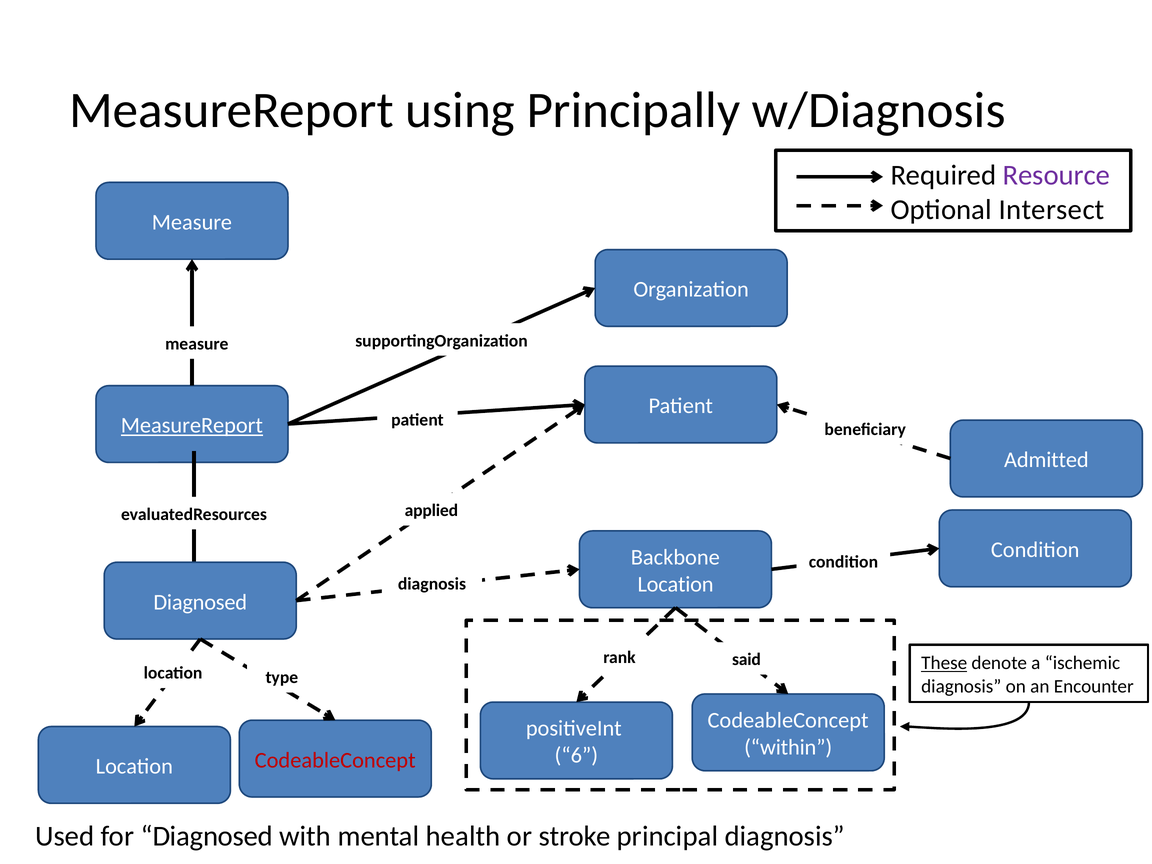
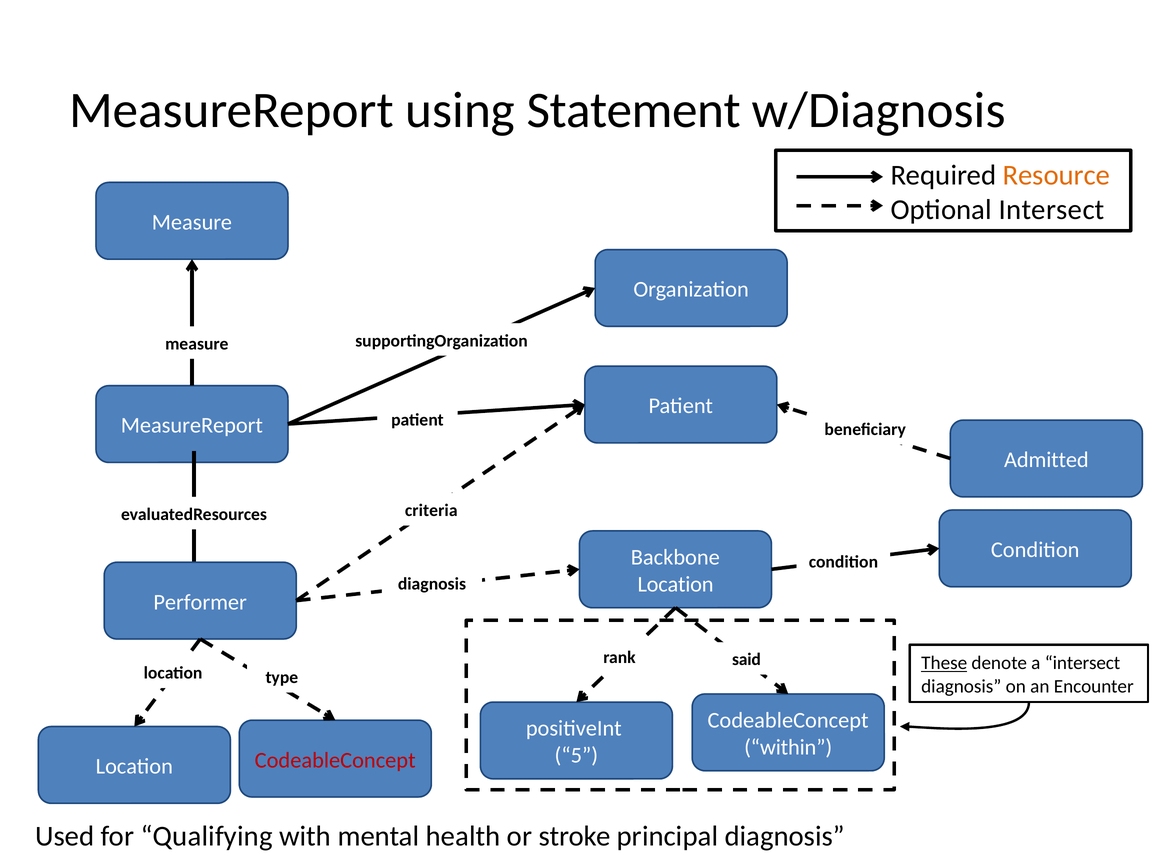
Principally: Principally -> Statement
Resource colour: purple -> orange
MeasureReport at (192, 426) underline: present -> none
applied: applied -> criteria
Diagnosed at (200, 602): Diagnosed -> Performer
a ischemic: ischemic -> intersect
6: 6 -> 5
for Diagnosed: Diagnosed -> Qualifying
